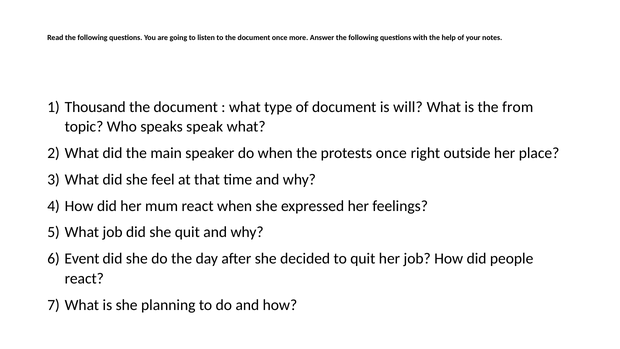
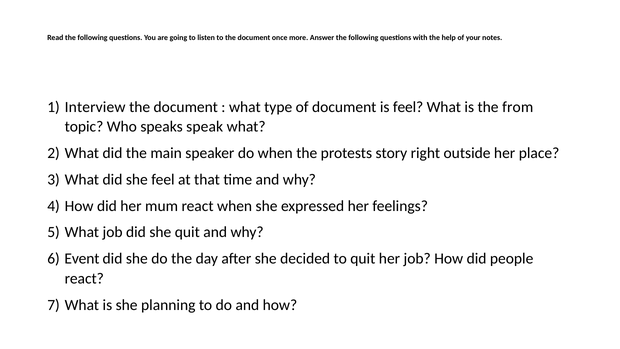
Thousand: Thousand -> Interview
is will: will -> feel
protests once: once -> story
